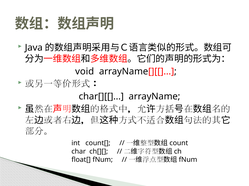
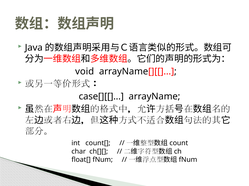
char[][[: char[][[ -> case[][[
